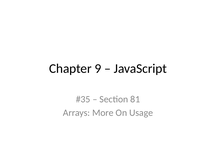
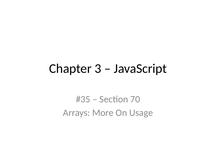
9: 9 -> 3
81: 81 -> 70
